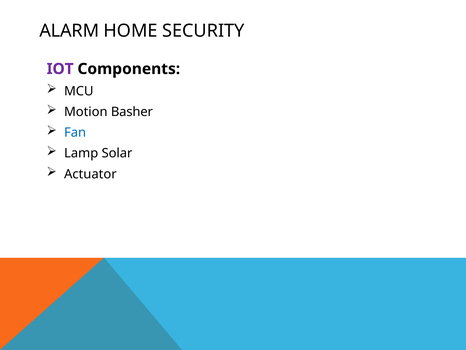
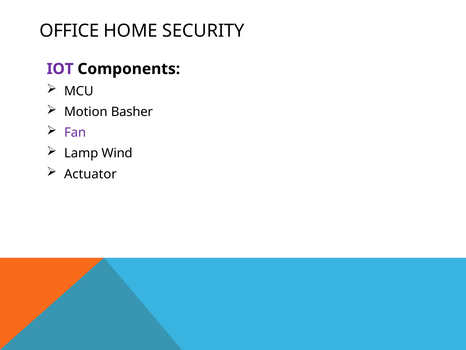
ALARM: ALARM -> OFFICE
Fan colour: blue -> purple
Solar: Solar -> Wind
